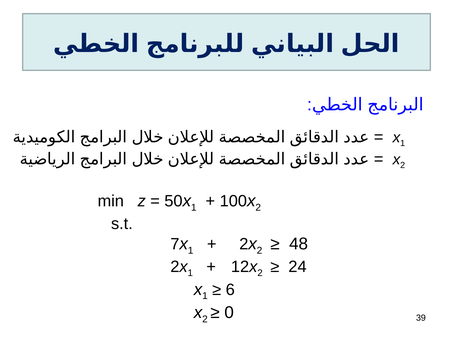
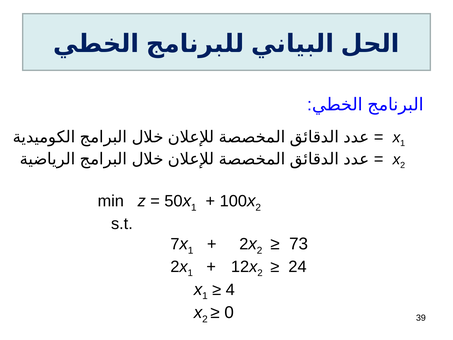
48: 48 -> 73
6: 6 -> 4
